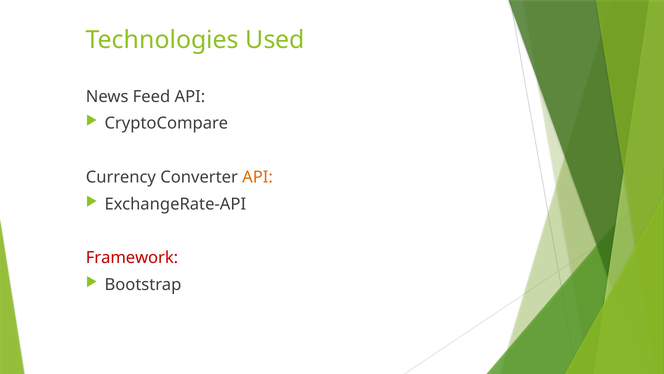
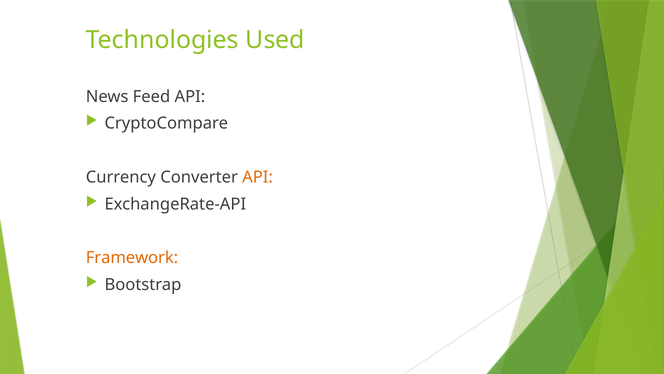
Framework colour: red -> orange
